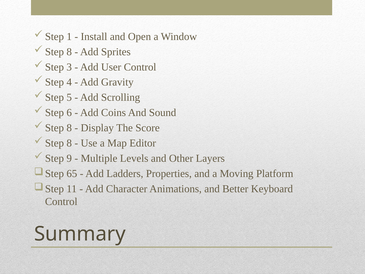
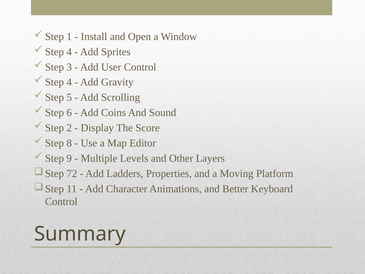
8 at (69, 52): 8 -> 4
8 at (69, 128): 8 -> 2
65: 65 -> 72
